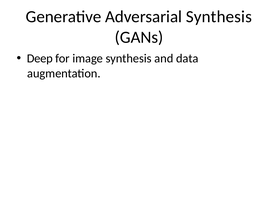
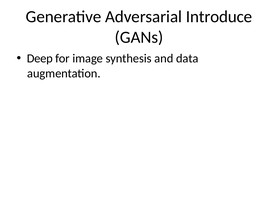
Adversarial Synthesis: Synthesis -> Introduce
